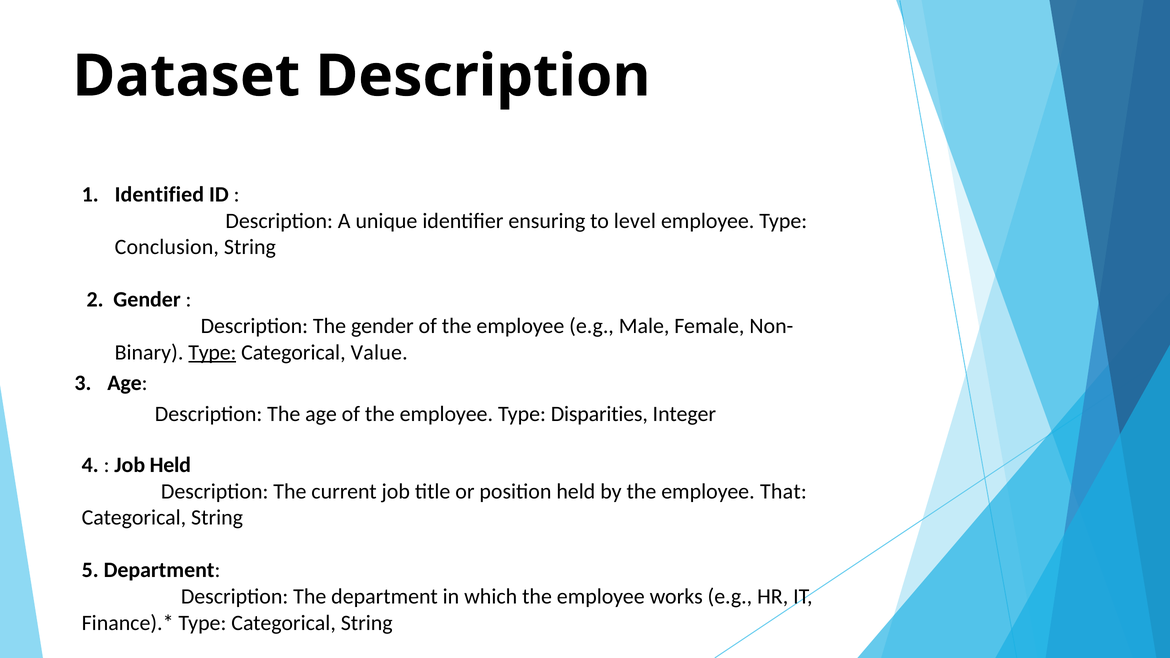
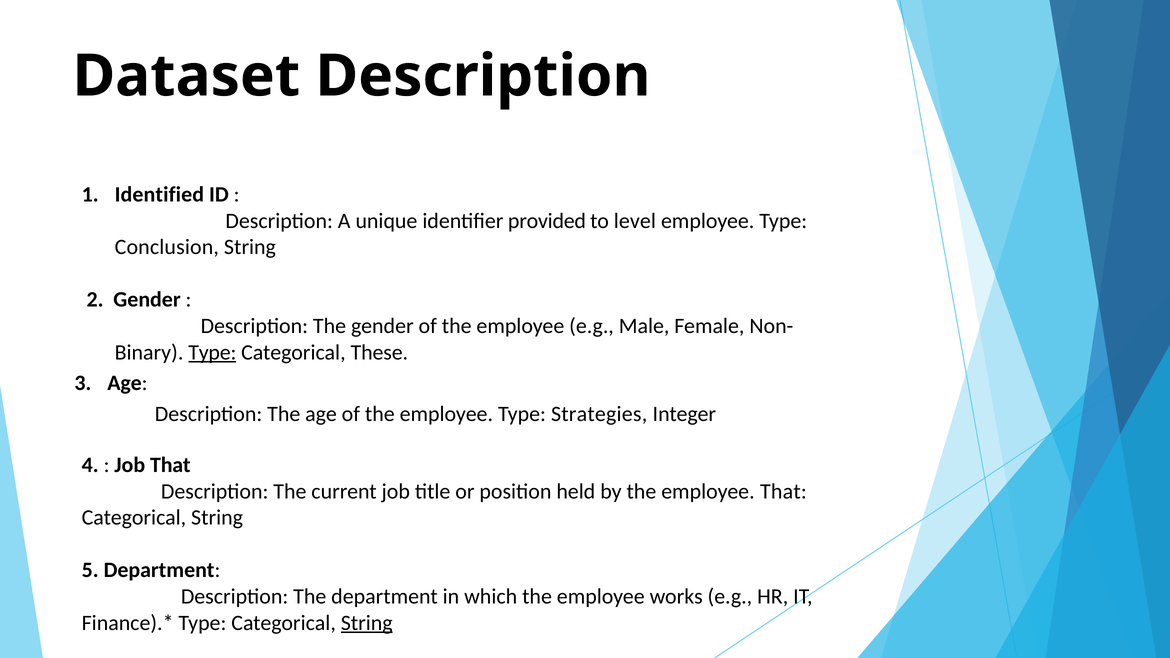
ensuring: ensuring -> provided
Value: Value -> These
Disparities: Disparities -> Strategies
Job Held: Held -> That
String at (367, 623) underline: none -> present
